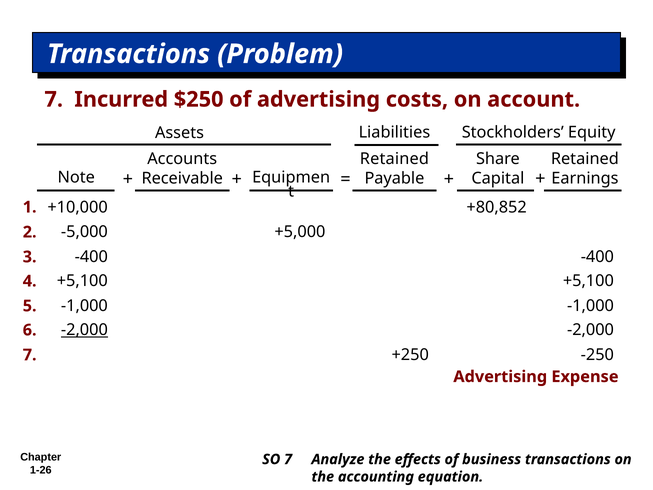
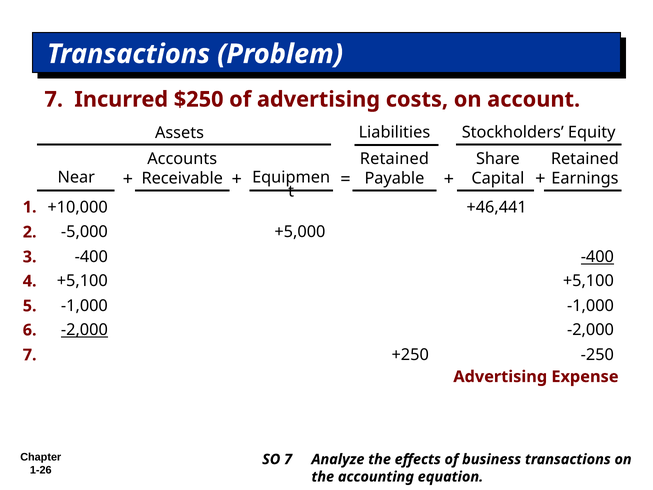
Note: Note -> Near
+80,852: +80,852 -> +46,441
-400 at (597, 257) underline: none -> present
